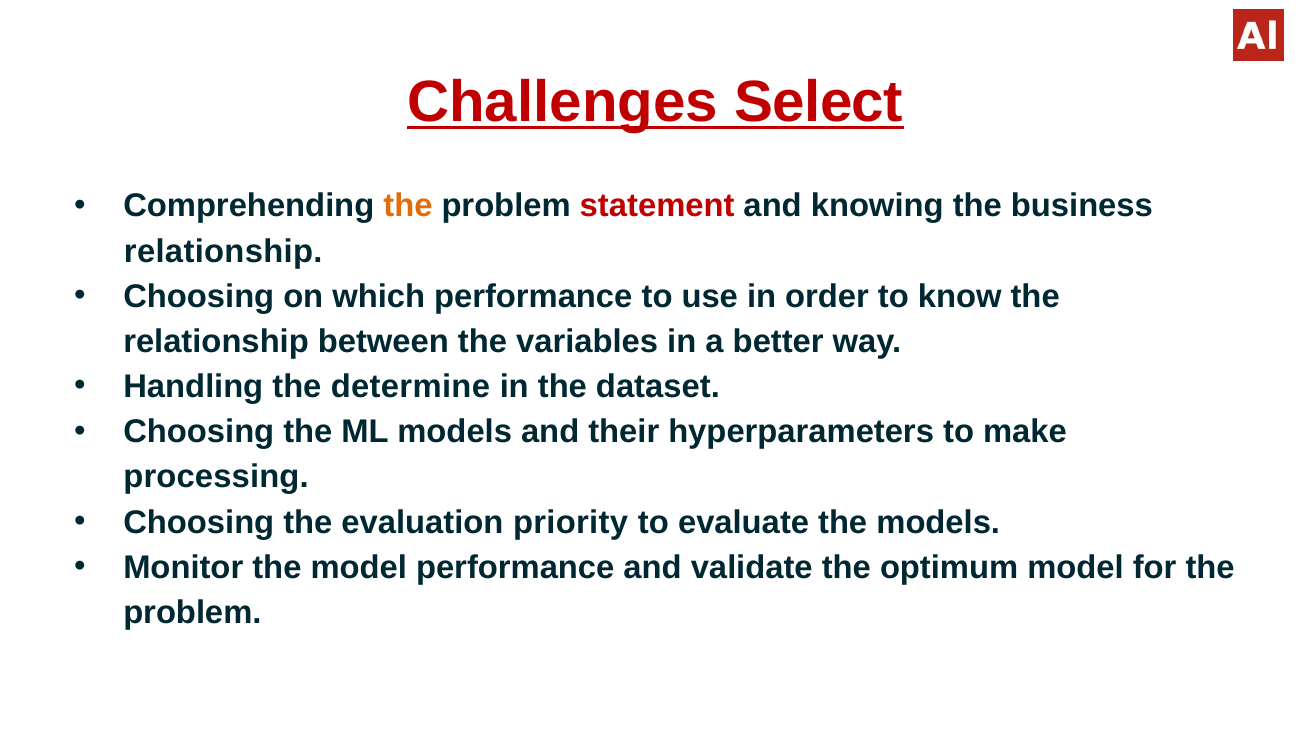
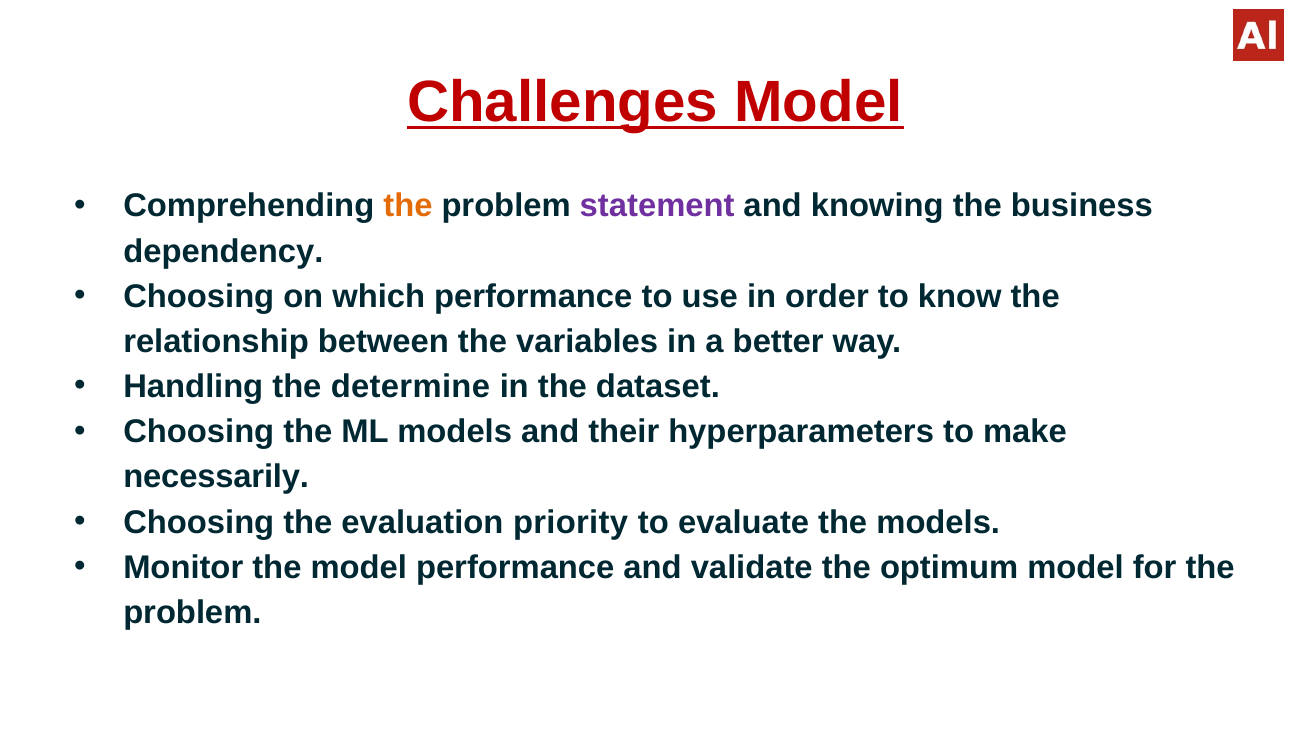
Challenges Select: Select -> Model
statement colour: red -> purple
relationship at (223, 251): relationship -> dependency
processing: processing -> necessarily
